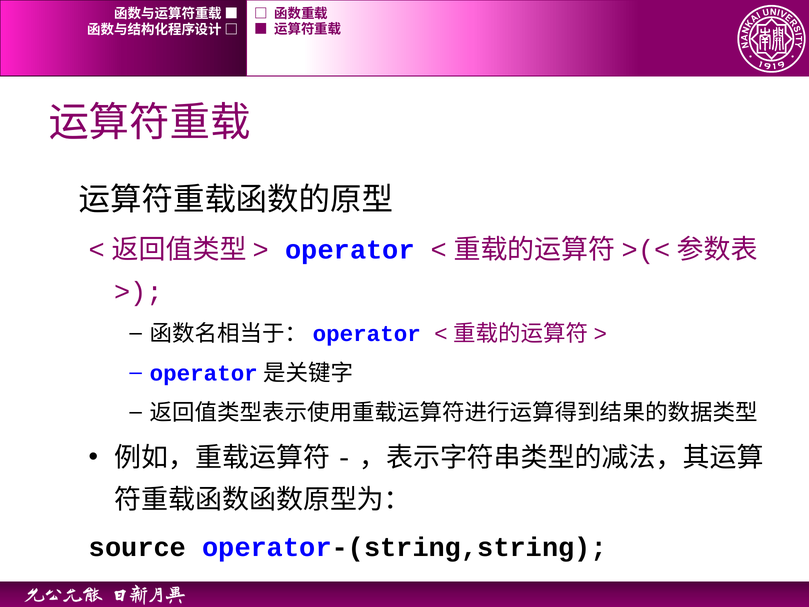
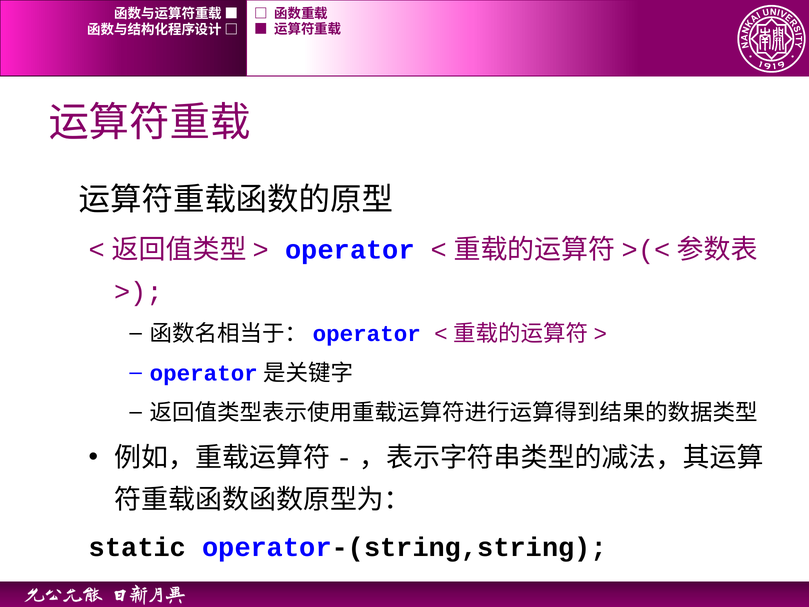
source: source -> static
